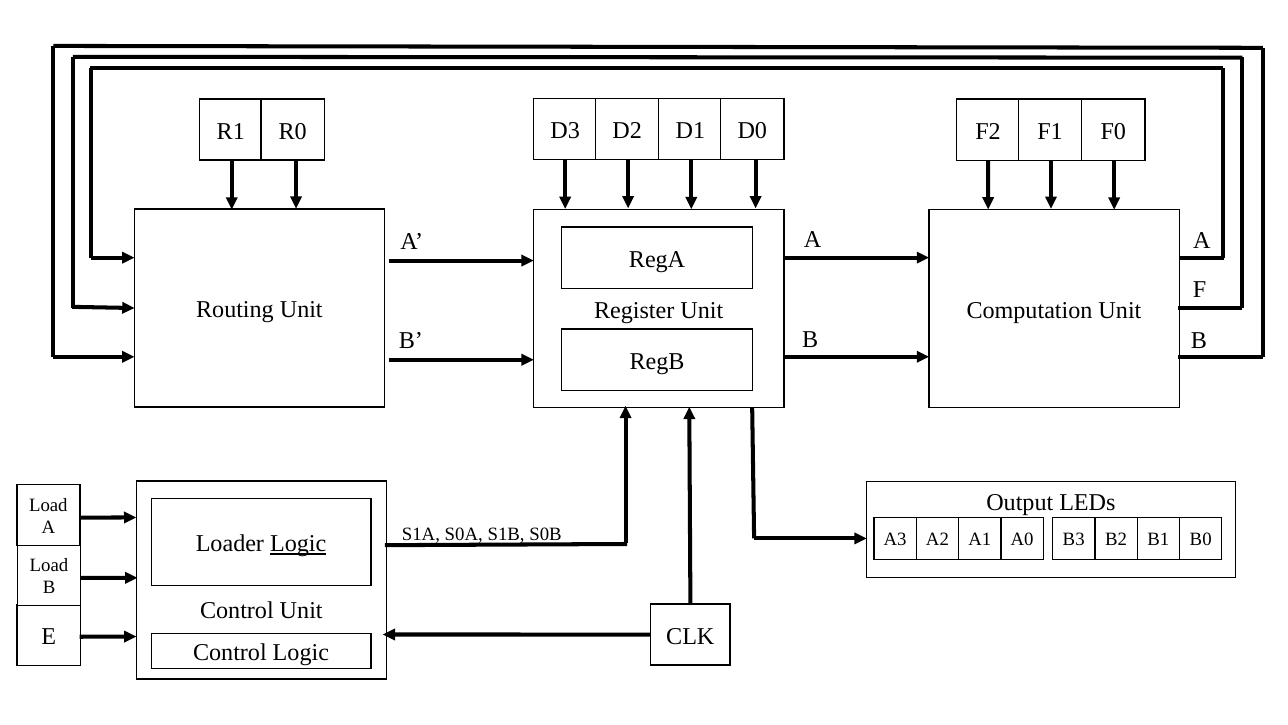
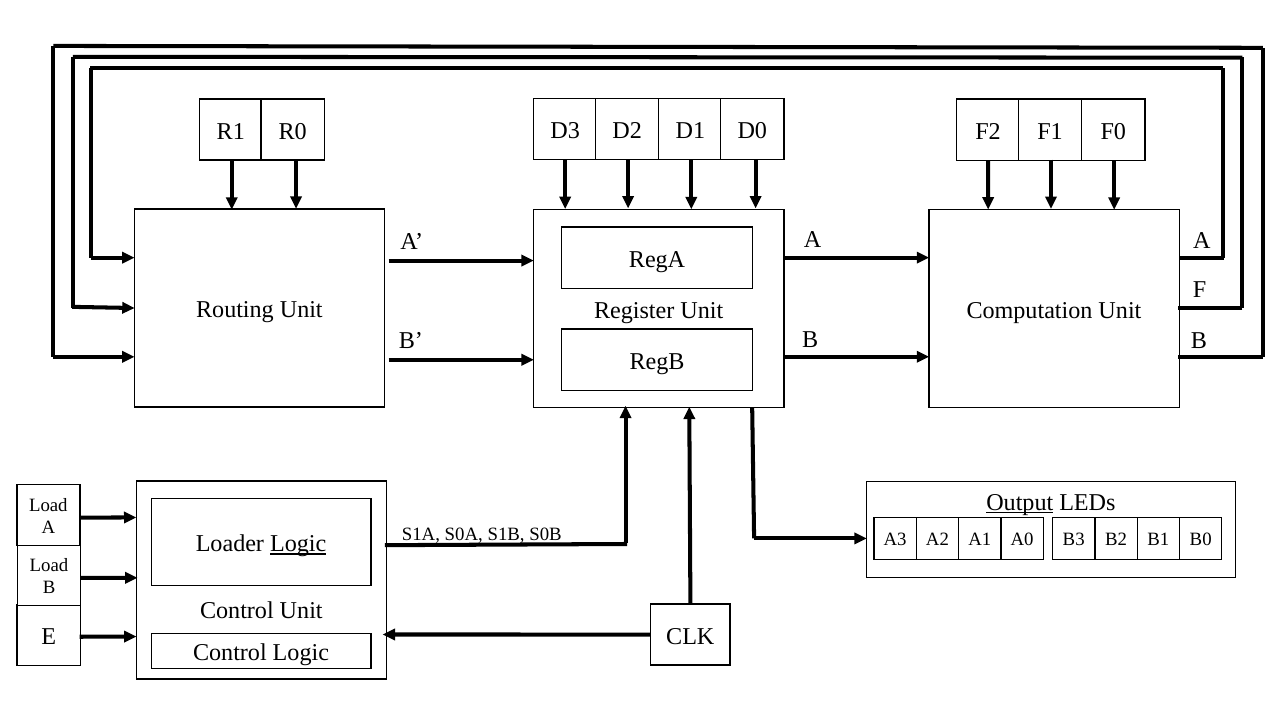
Output underline: none -> present
